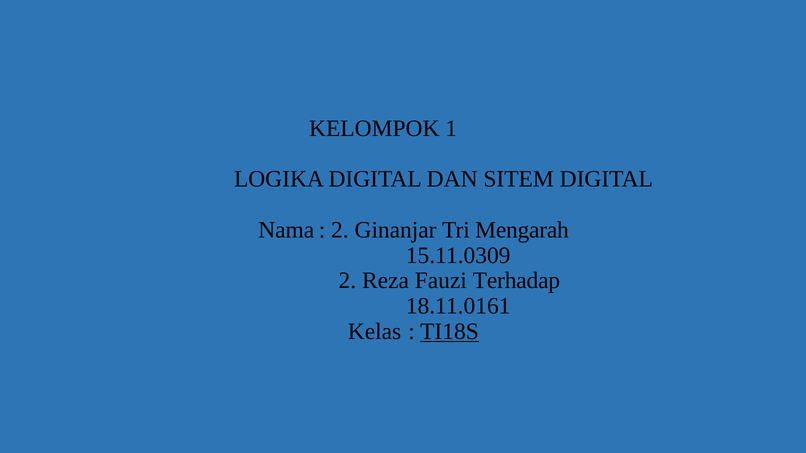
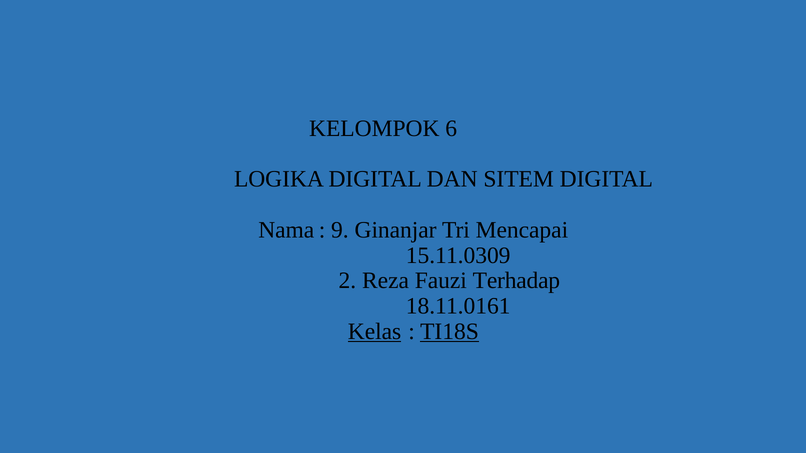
1: 1 -> 6
Nama 2: 2 -> 9
Mengarah: Mengarah -> Mencapai
Kelas underline: none -> present
